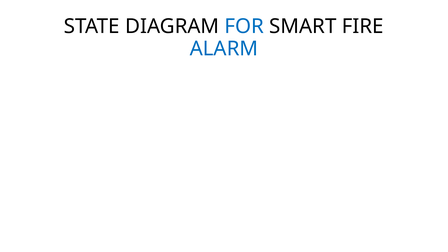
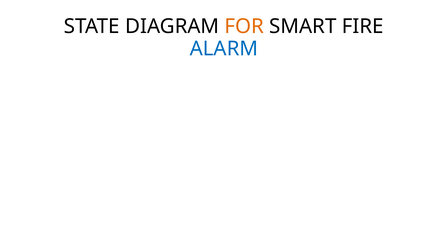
FOR colour: blue -> orange
